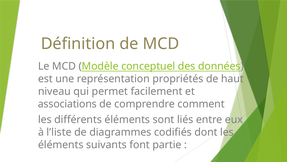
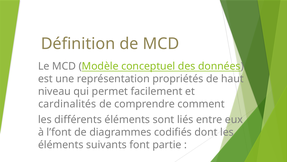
associations: associations -> cardinalités
l’liste: l’liste -> l’font
